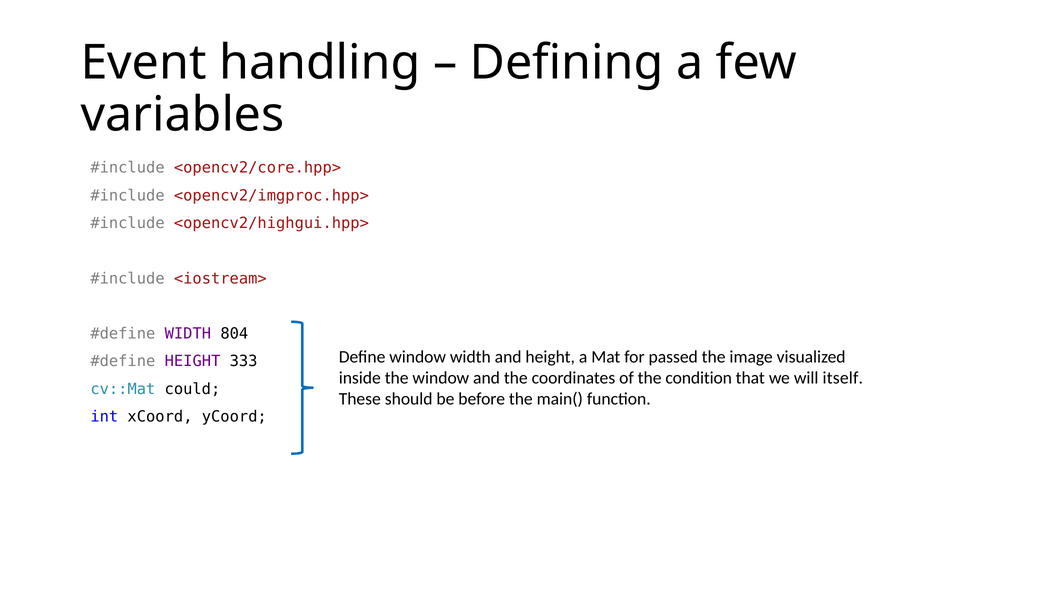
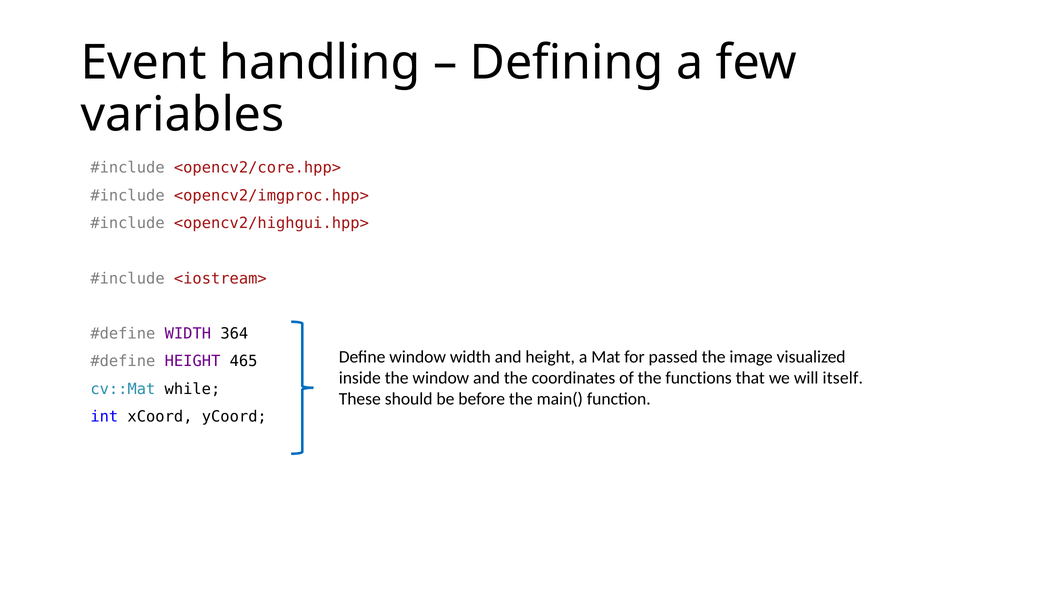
804: 804 -> 364
333: 333 -> 465
condition: condition -> functions
could: could -> while
